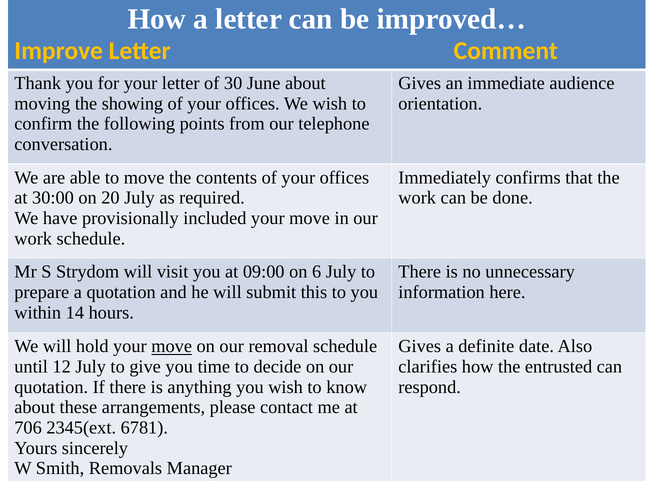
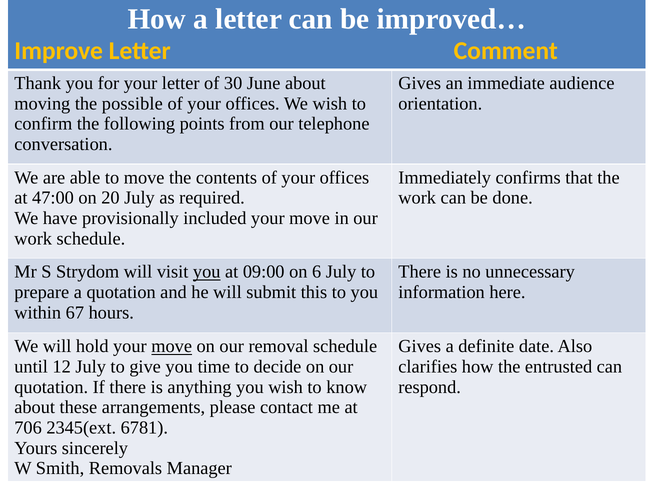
showing: showing -> possible
30:00: 30:00 -> 47:00
you at (207, 272) underline: none -> present
14: 14 -> 67
